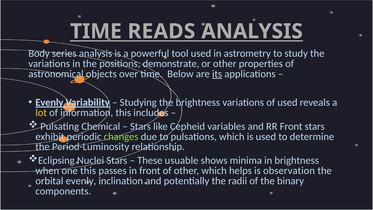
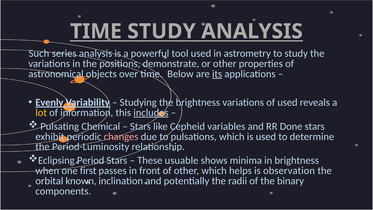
TIME READS: READS -> STUDY
Body: Body -> Such
includes underline: none -> present
RR Front: Front -> Done
changes colour: light green -> pink
Nuclei: Nuclei -> Period
one this: this -> first
orbital evenly: evenly -> known
